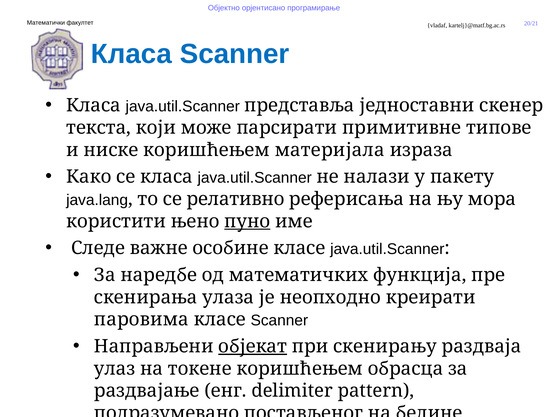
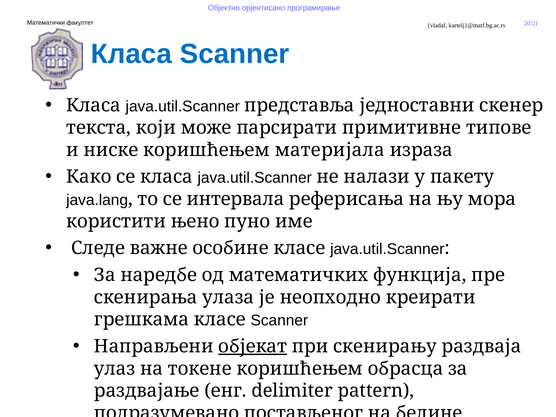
релативно: релативно -> интервала
пуно underline: present -> none
паровима: паровима -> грешкама
